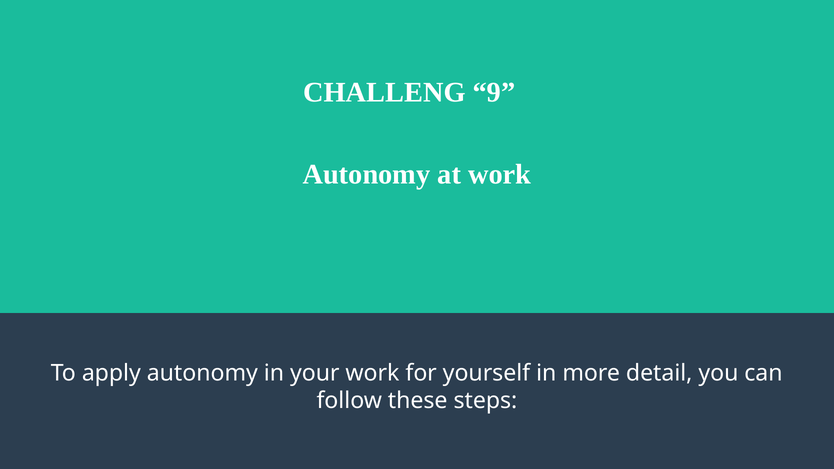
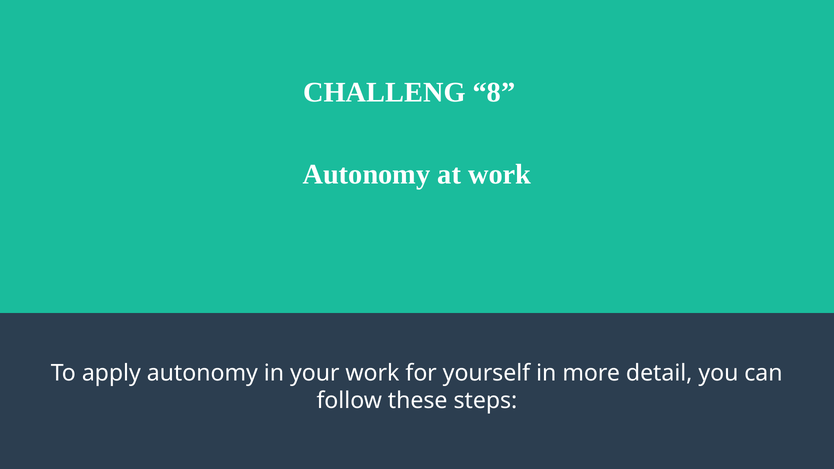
9: 9 -> 8
